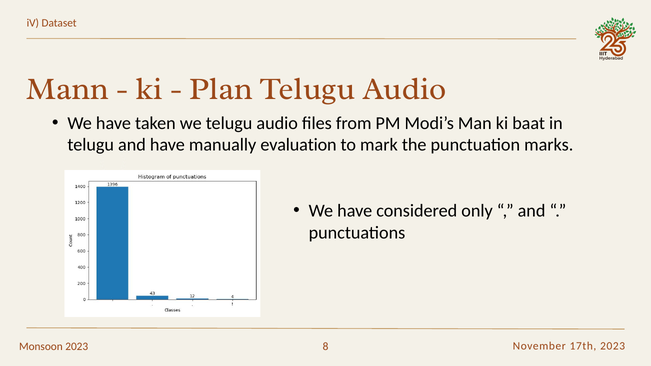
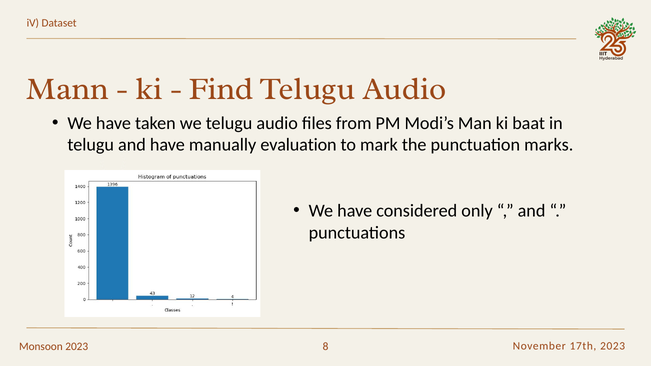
Plan: Plan -> Find
